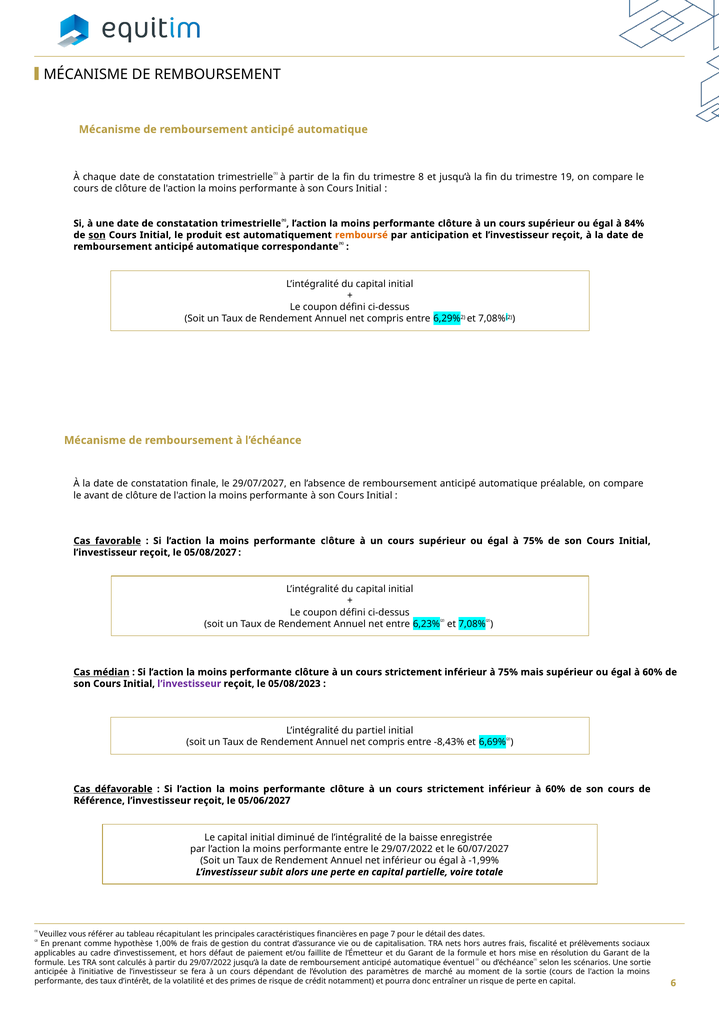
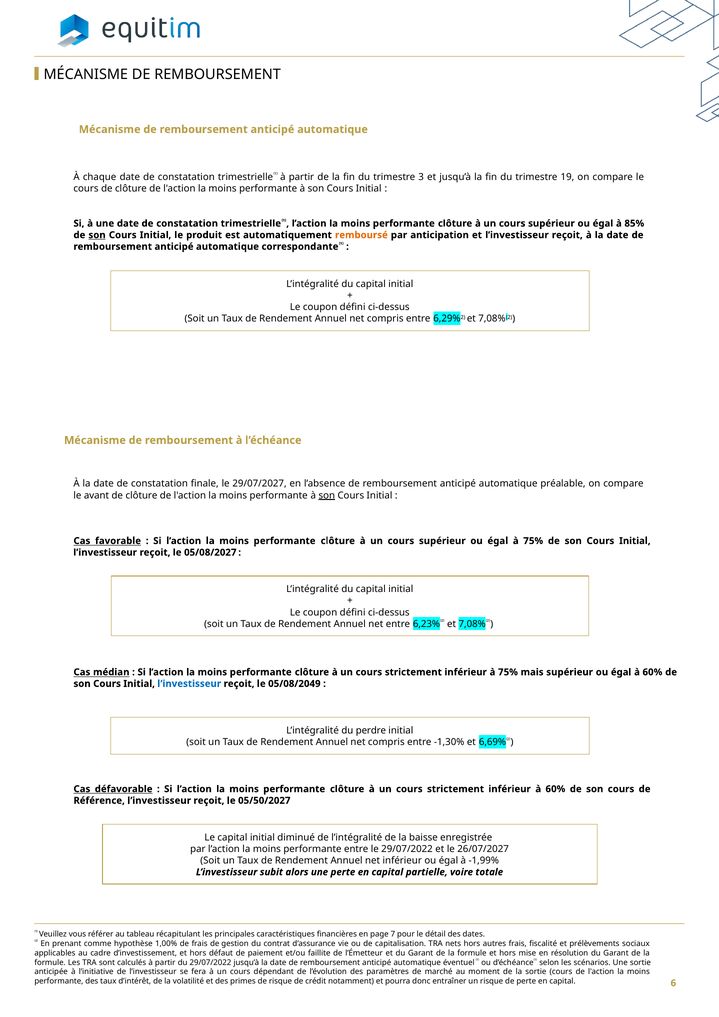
8: 8 -> 3
84%: 84% -> 85%
son at (327, 495) underline: none -> present
l’investisseur at (189, 684) colour: purple -> blue
05/08/2023: 05/08/2023 -> 05/08/2049
partiel: partiel -> perdre
-8,43%: -8,43% -> -1,30%
05/06/2027: 05/06/2027 -> 05/50/2027
60/07/2027: 60/07/2027 -> 26/07/2027
